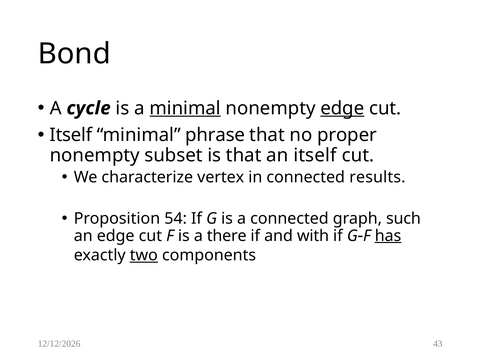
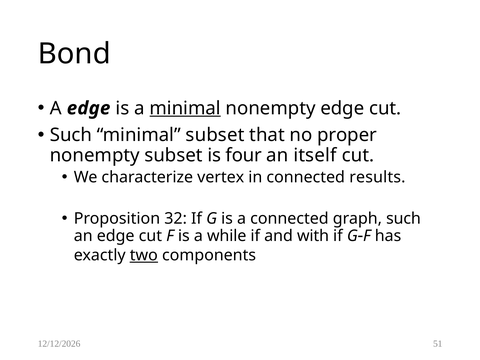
A cycle: cycle -> edge
edge at (342, 108) underline: present -> none
Itself at (71, 135): Itself -> Such
minimal phrase: phrase -> subset
is that: that -> four
54: 54 -> 32
there: there -> while
has underline: present -> none
43: 43 -> 51
